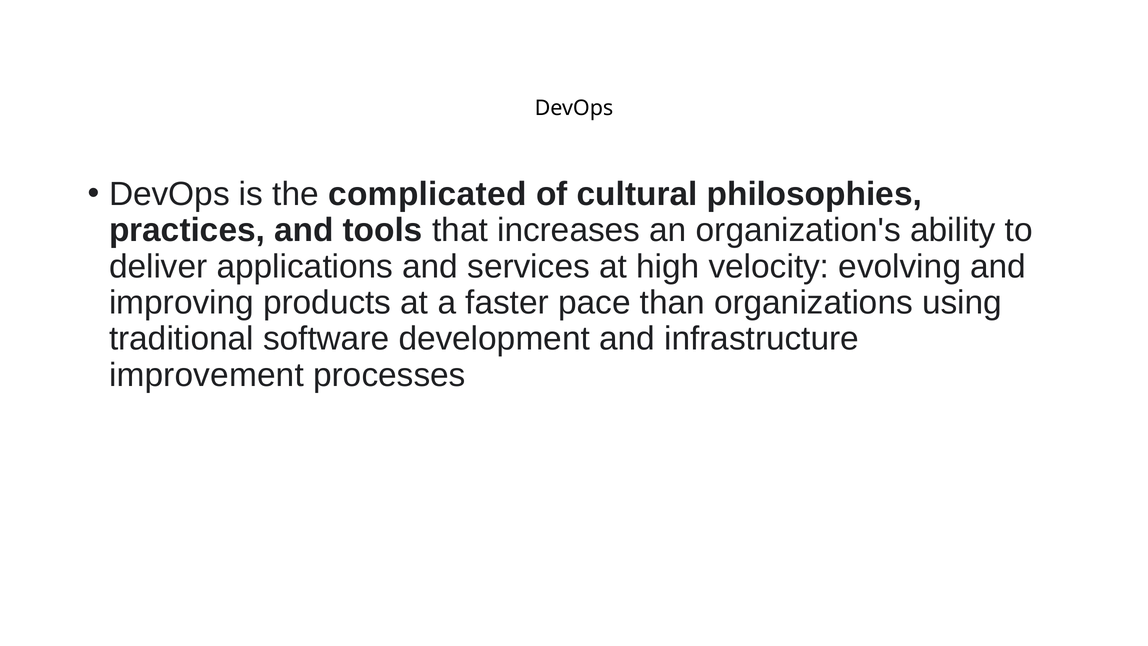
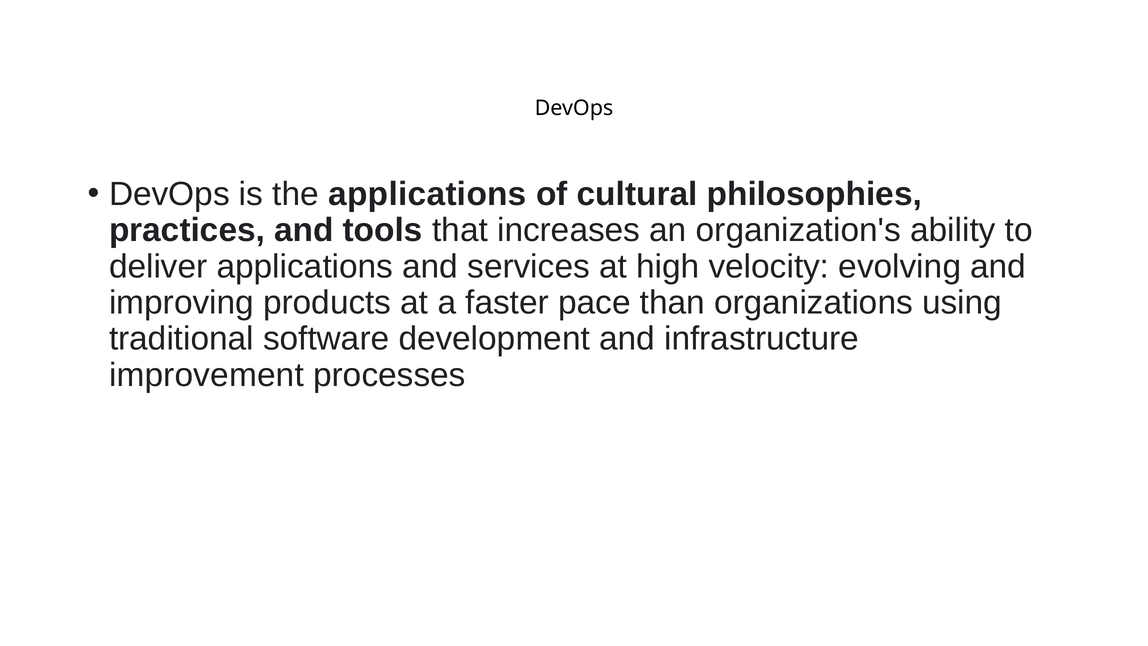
the complicated: complicated -> applications
